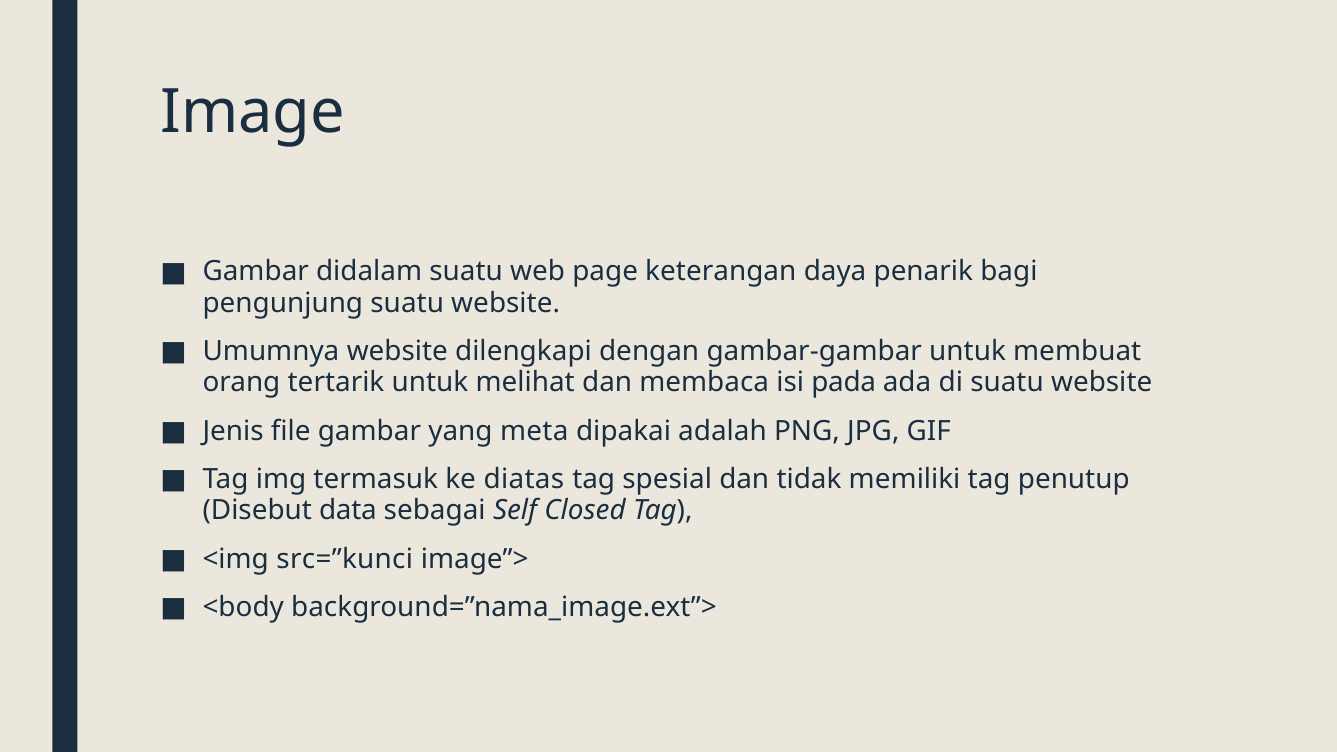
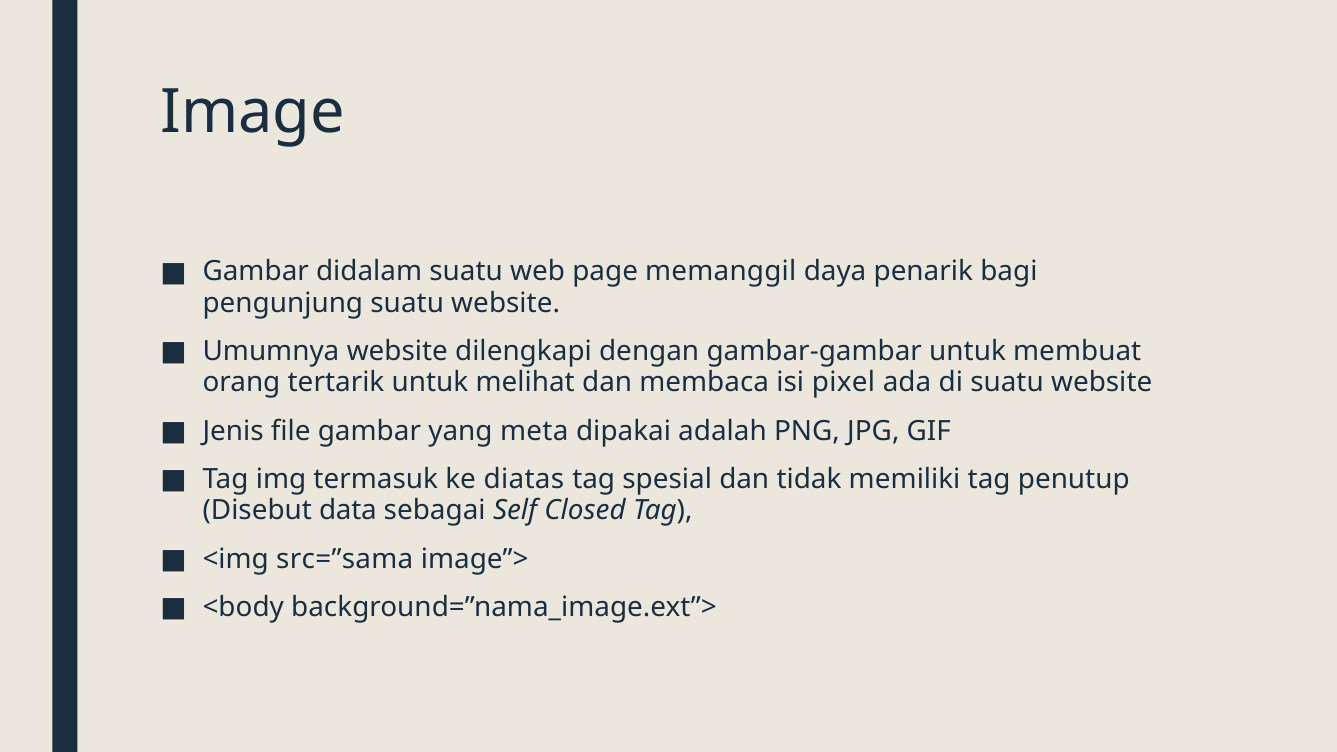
keterangan: keterangan -> memanggil
pada: pada -> pixel
src=”kunci: src=”kunci -> src=”sama
